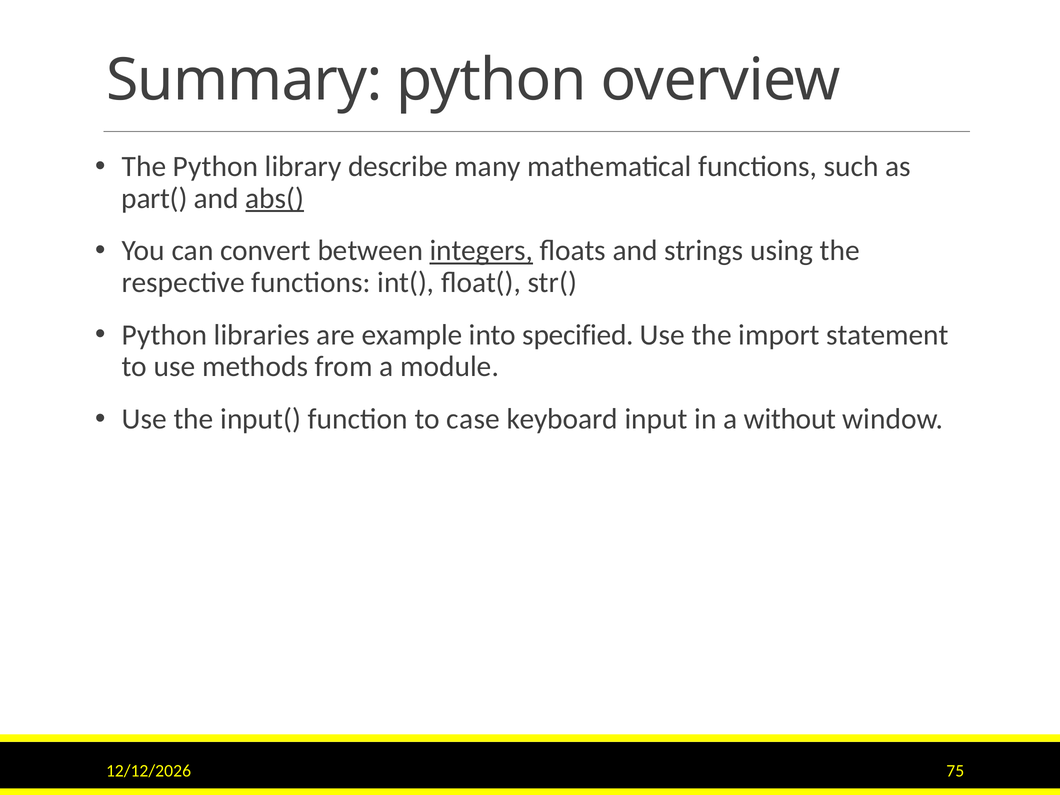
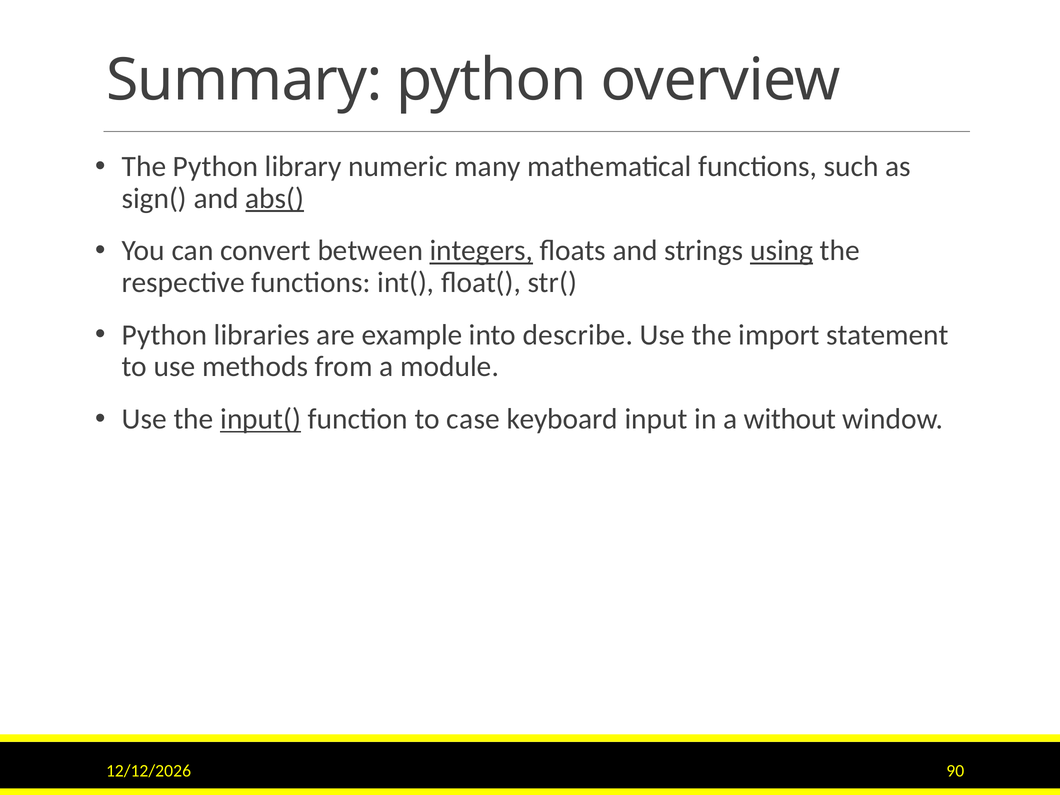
describe: describe -> numeric
part(: part( -> sign(
using underline: none -> present
specified: specified -> describe
input( underline: none -> present
75: 75 -> 90
